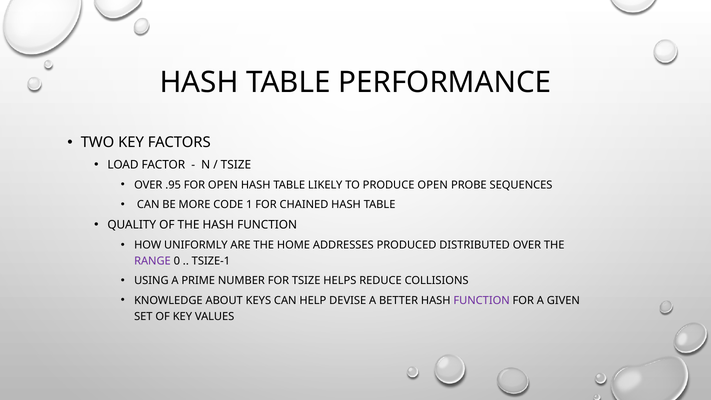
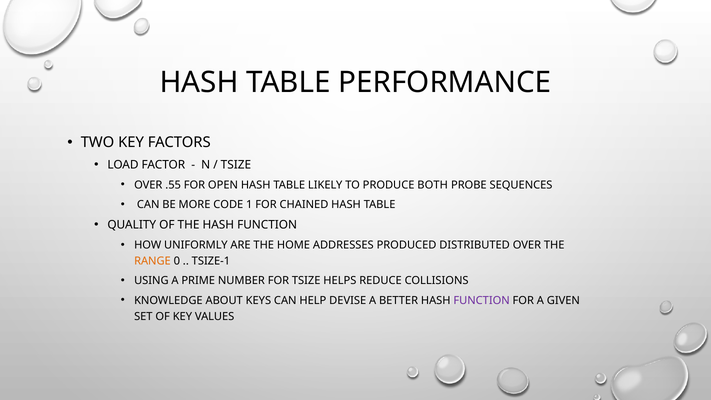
.95: .95 -> .55
PRODUCE OPEN: OPEN -> BOTH
RANGE colour: purple -> orange
